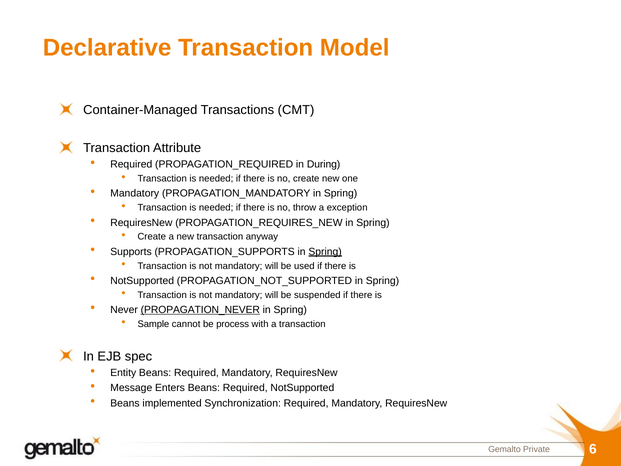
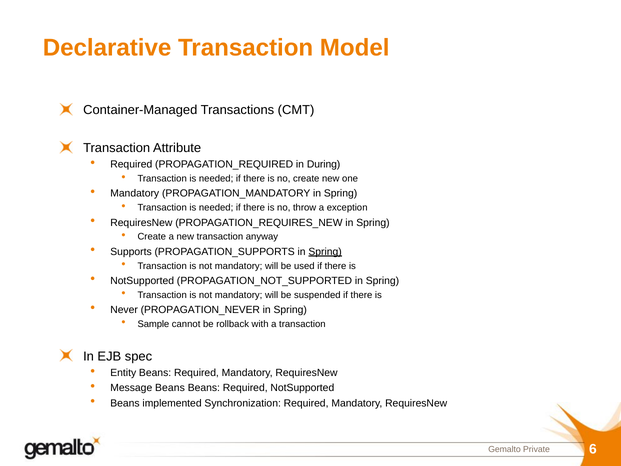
PROPAGATION_NEVER underline: present -> none
process: process -> rollback
Message Enters: Enters -> Beans
